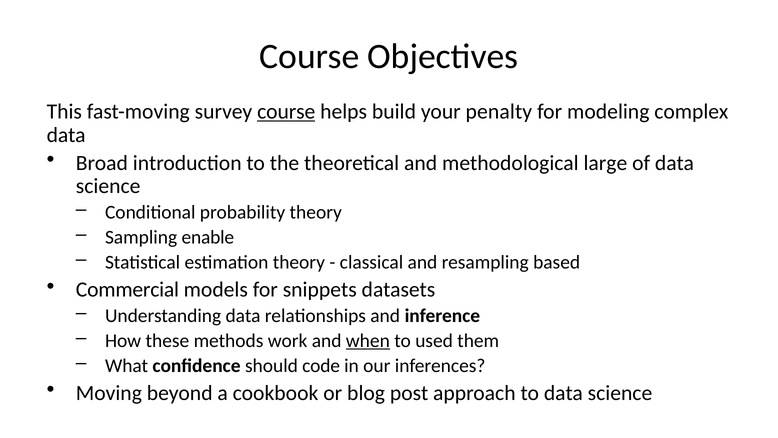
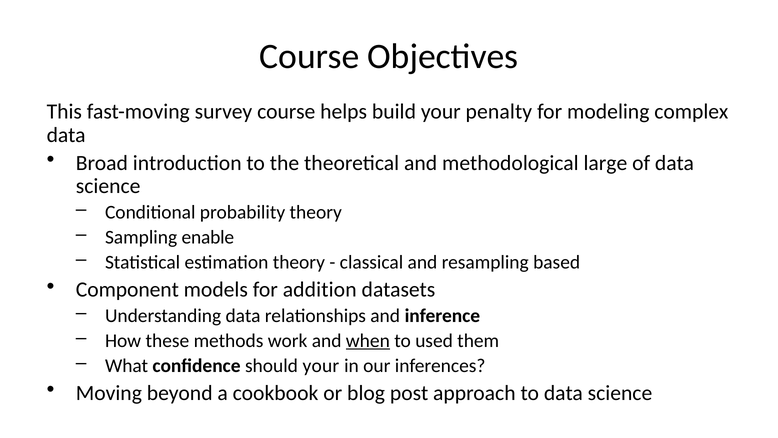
course at (286, 112) underline: present -> none
Commercial: Commercial -> Component
snippets: snippets -> addition
should code: code -> your
